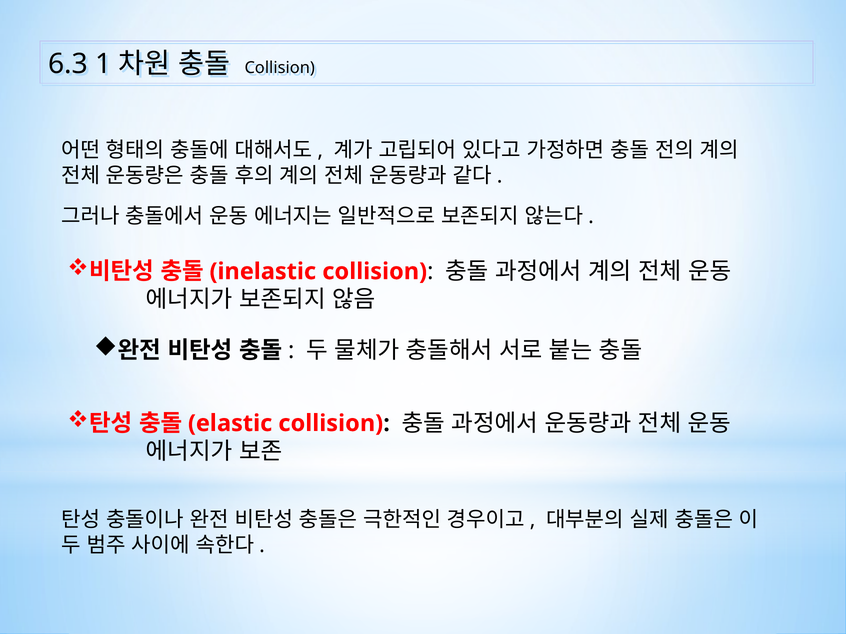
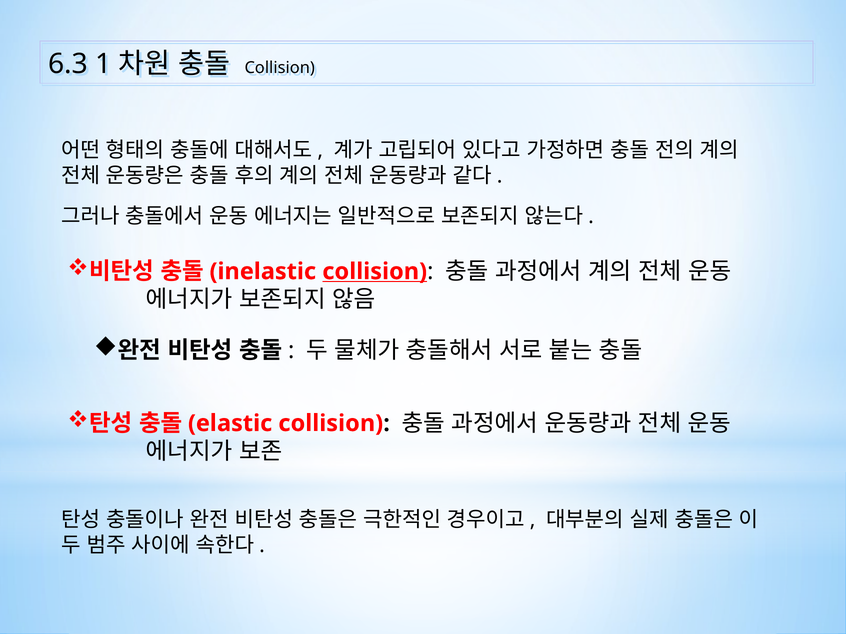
collision at (375, 272) underline: none -> present
